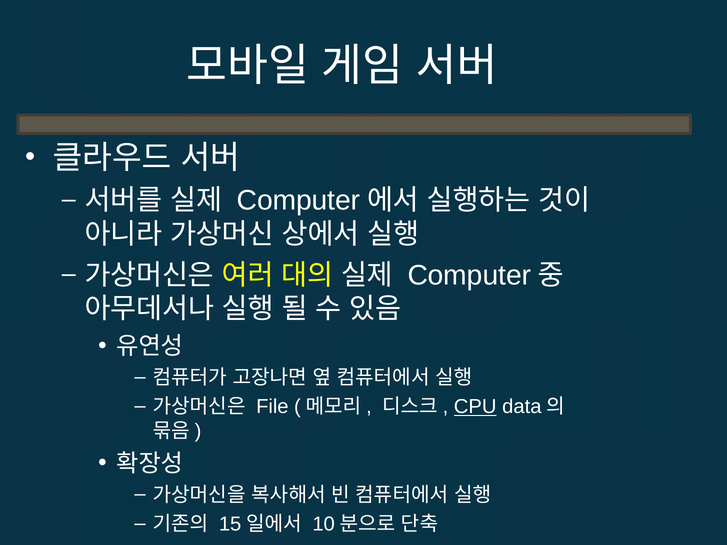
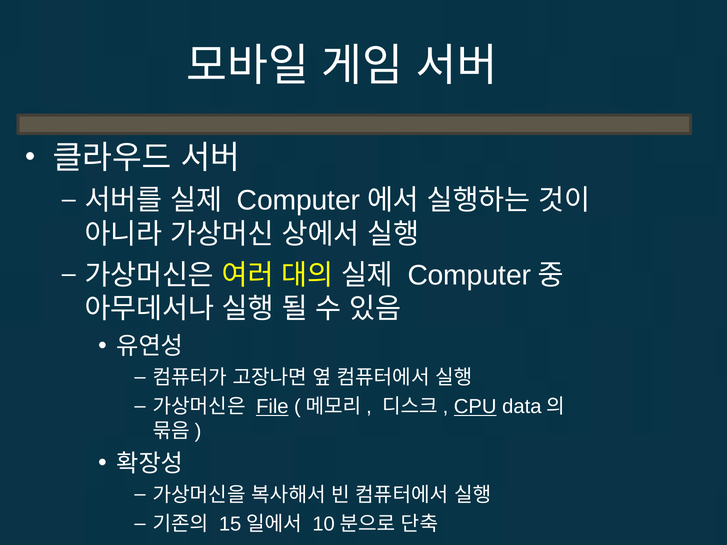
File underline: none -> present
